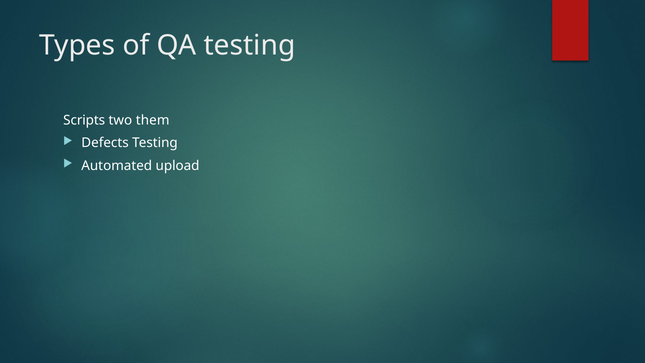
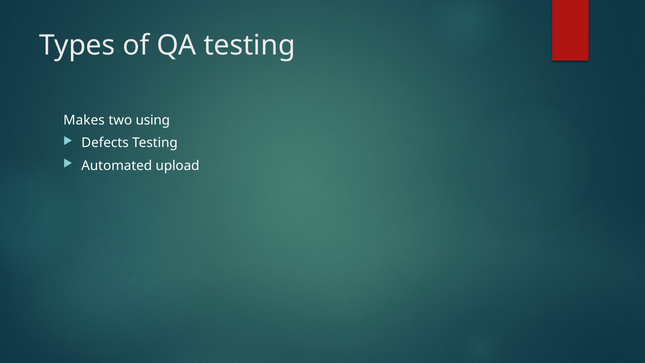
Scripts: Scripts -> Makes
them: them -> using
